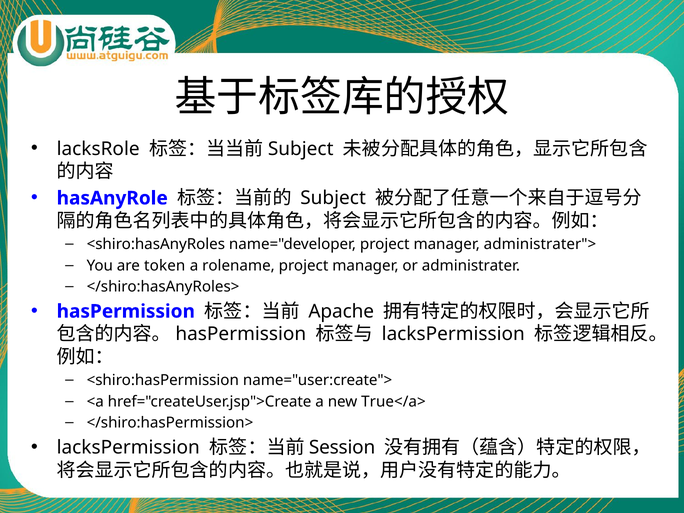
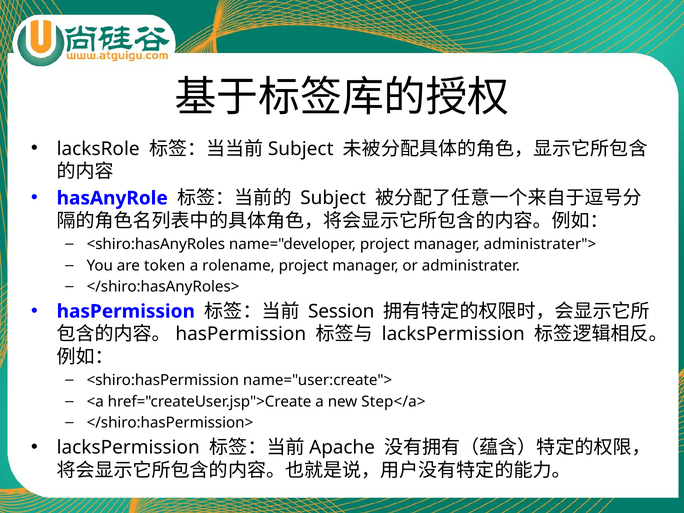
Apache: Apache -> Session
True</a>: True</a> -> Step</a>
Session: Session -> Apache
